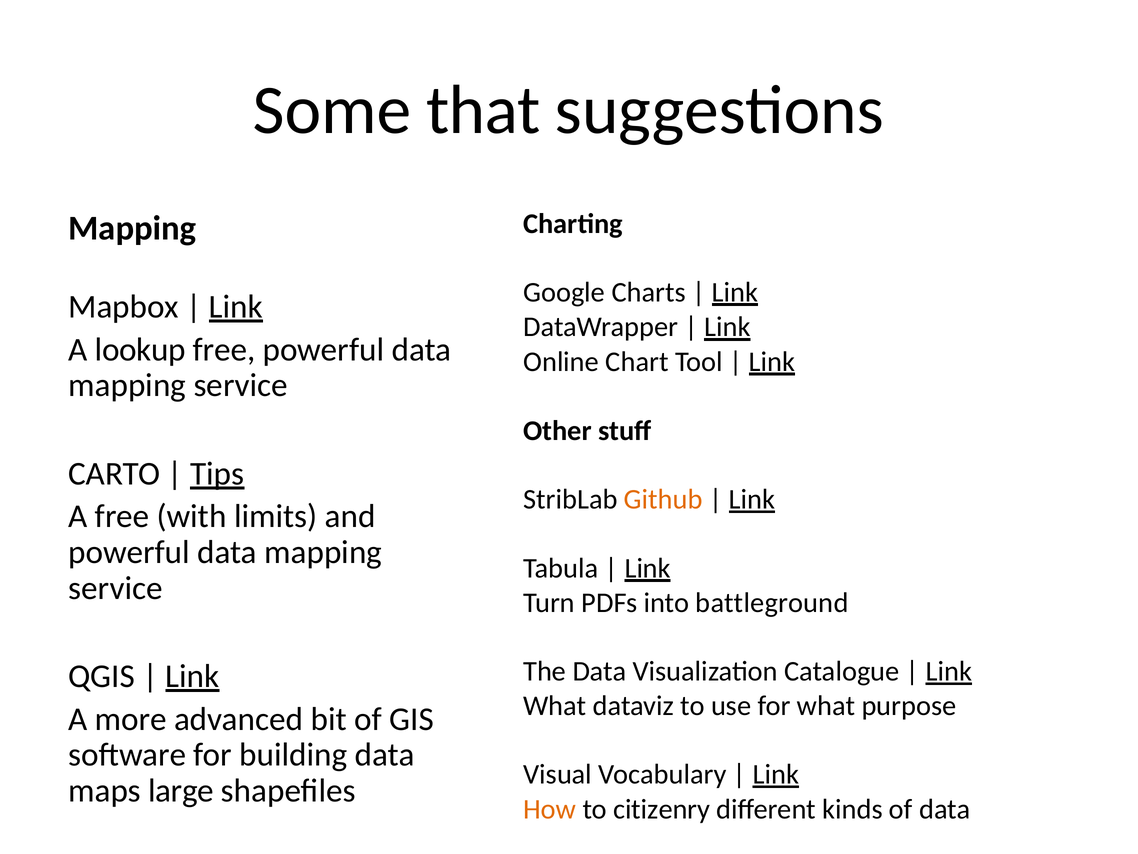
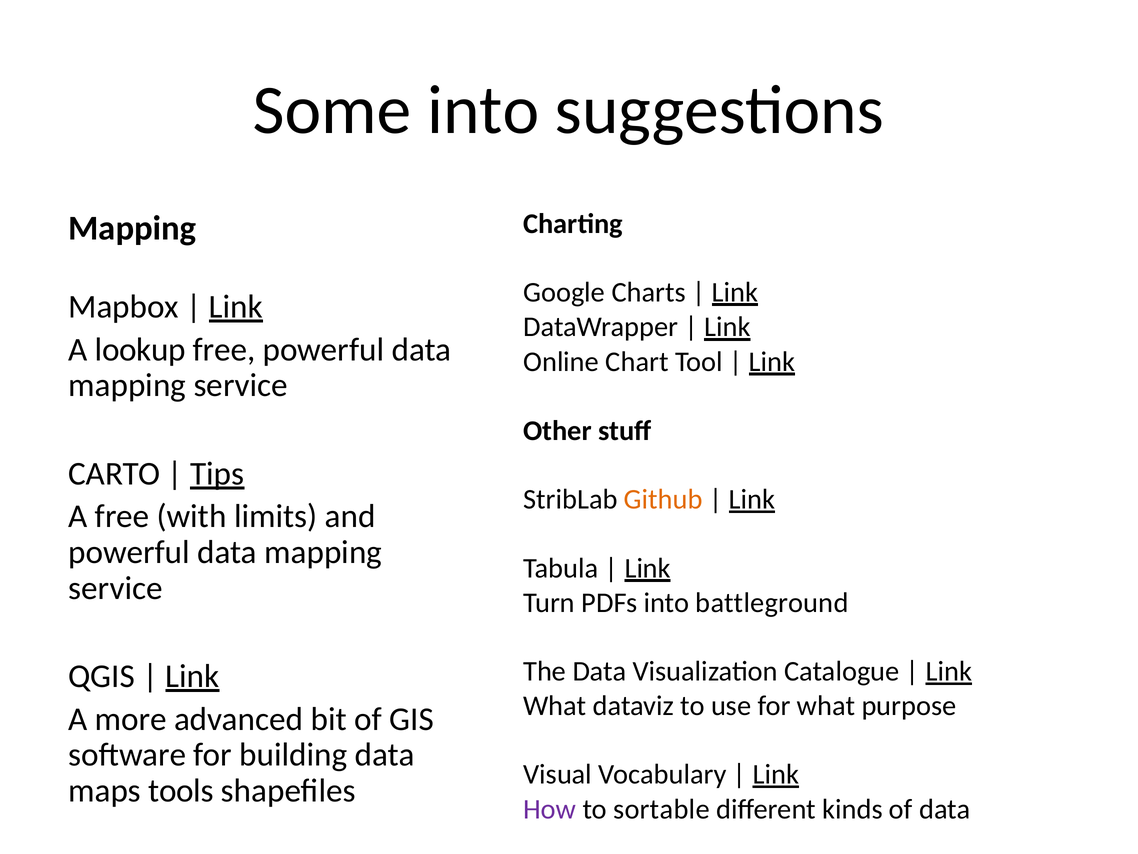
Some that: that -> into
large: large -> tools
How colour: orange -> purple
citizenry: citizenry -> sortable
